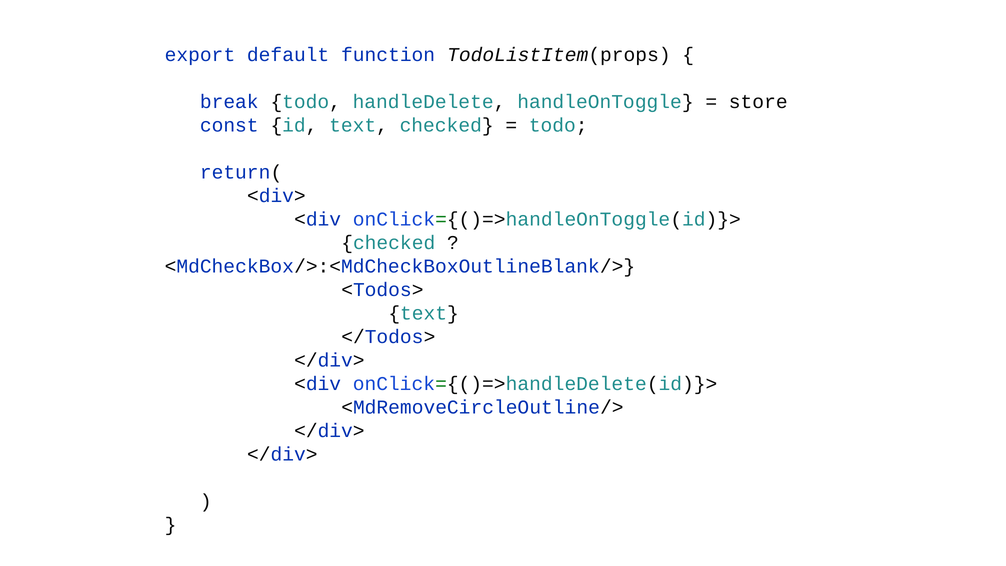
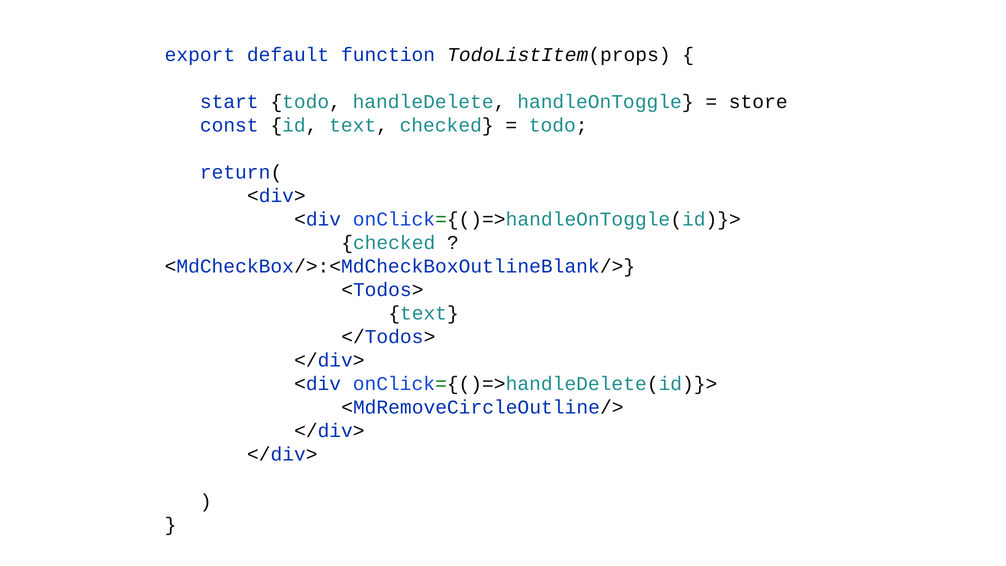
break: break -> start
